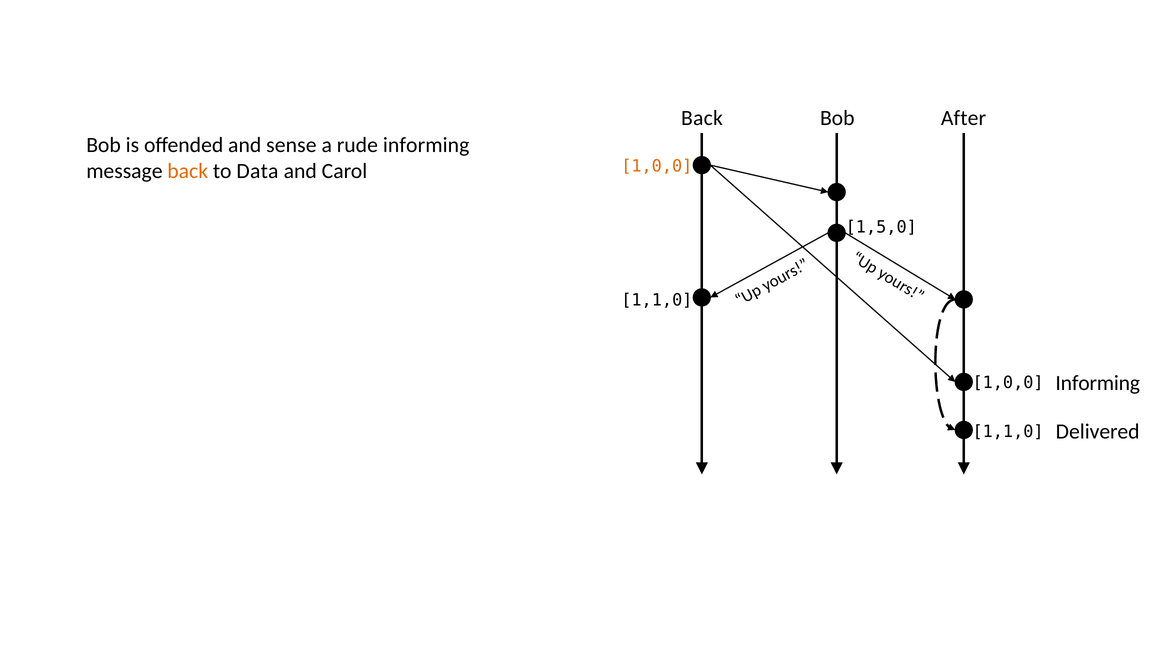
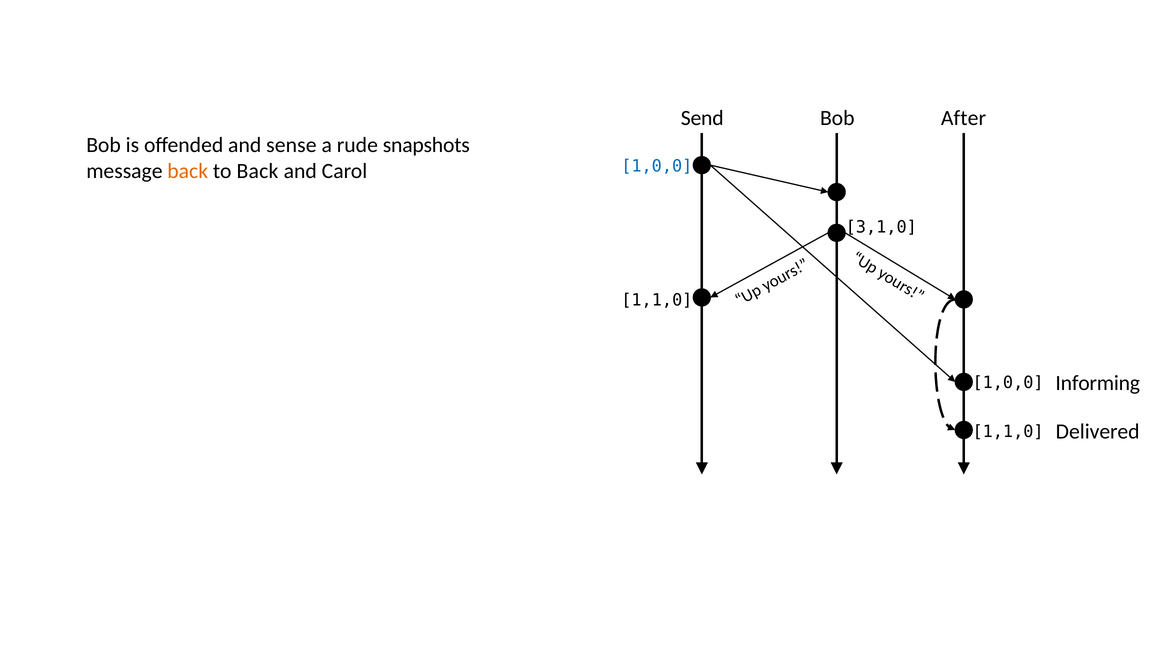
Back at (702, 118): Back -> Send
rude informing: informing -> snapshots
1,0,0 at (657, 166) colour: orange -> blue
to Data: Data -> Back
1,5,0: 1,5,0 -> 3,1,0
